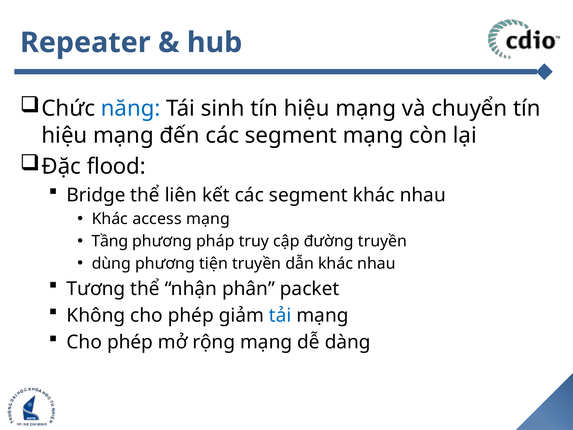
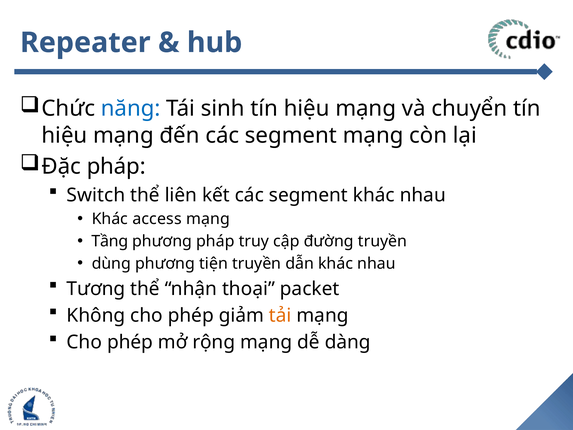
Đặc flood: flood -> pháp
Bridge: Bridge -> Switch
phân: phân -> thoại
tải colour: blue -> orange
